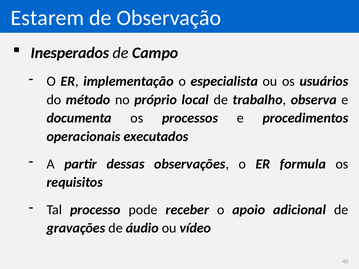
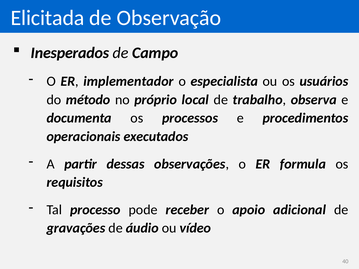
Estarem: Estarem -> Elicitada
implementação: implementação -> implementador
